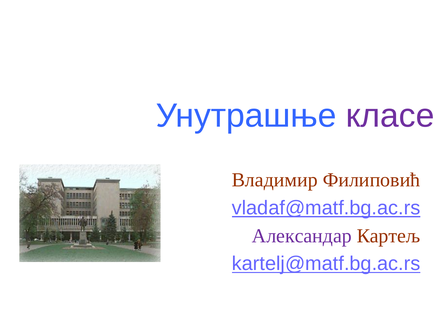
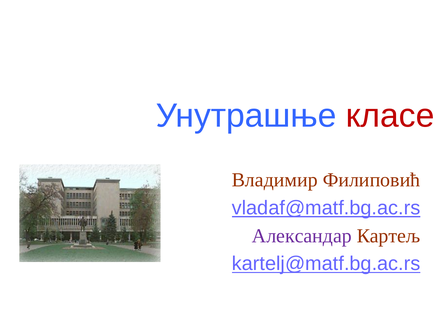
класе colour: purple -> red
